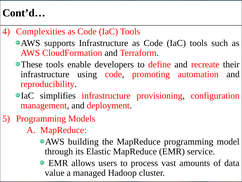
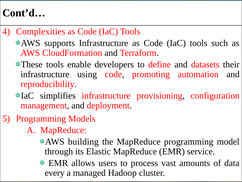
recreate: recreate -> datasets
value: value -> every
